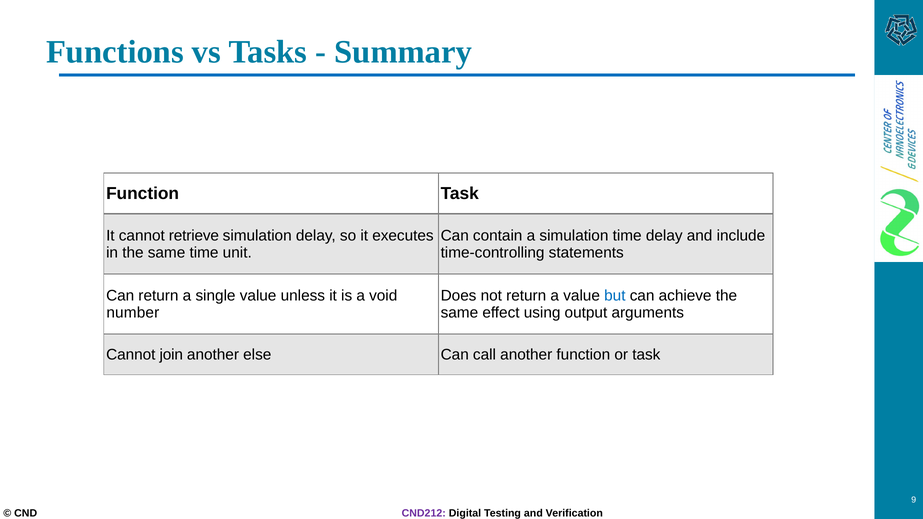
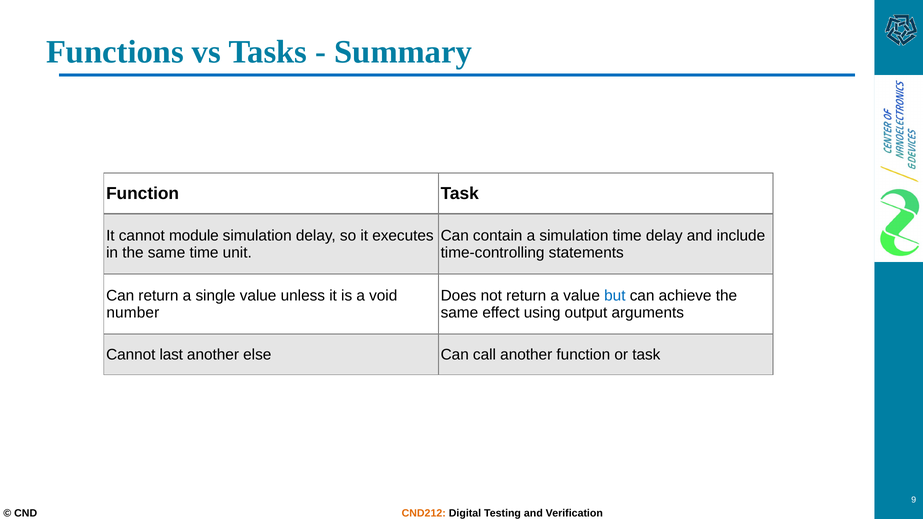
retrieve: retrieve -> module
join: join -> last
CND212 colour: purple -> orange
